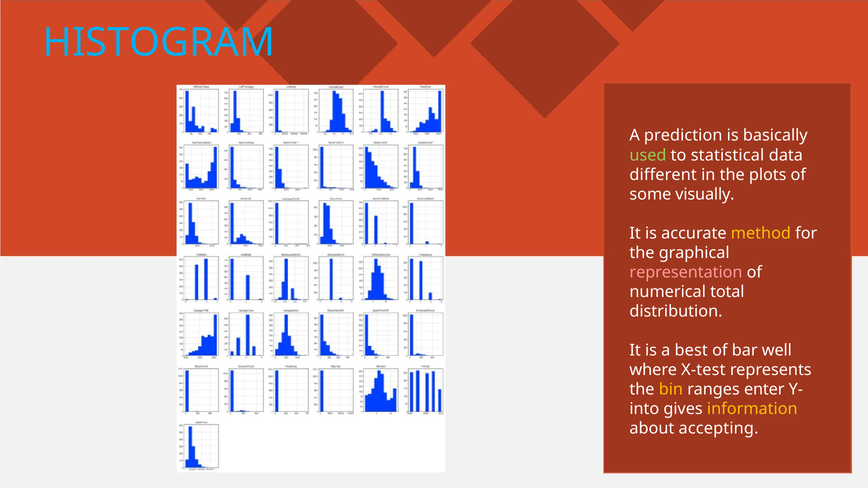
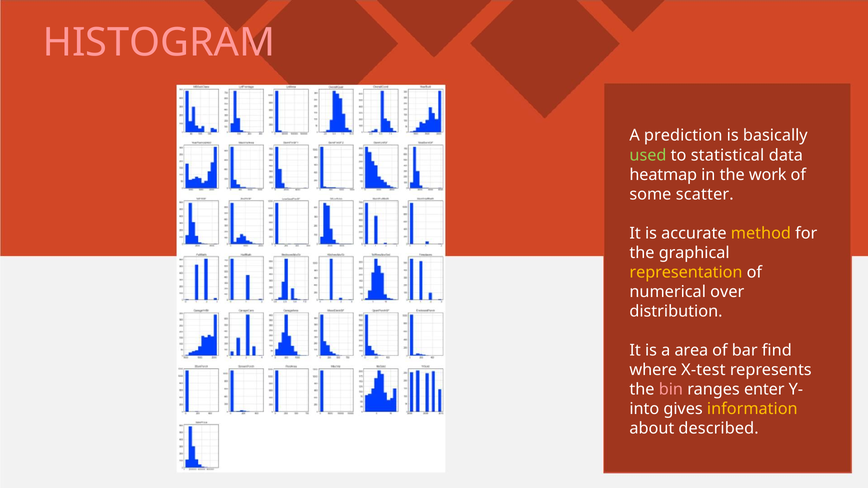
HISTOGRAM colour: light blue -> pink
different: different -> heatmap
plots: plots -> work
visually: visually -> scatter
representation colour: pink -> yellow
total: total -> over
best: best -> area
well: well -> find
bin colour: yellow -> pink
accepting: accepting -> described
